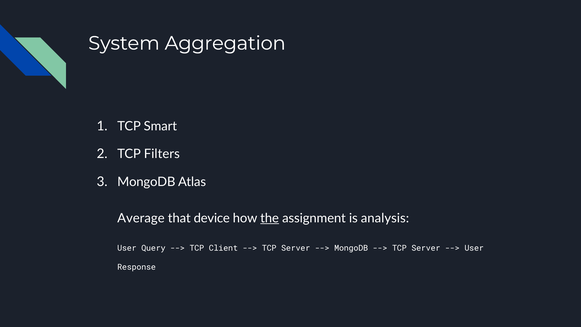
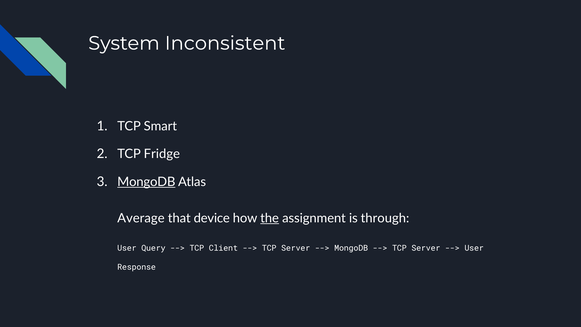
Aggregation: Aggregation -> Inconsistent
Filters: Filters -> Fridge
MongoDB at (146, 182) underline: none -> present
analysis: analysis -> through
